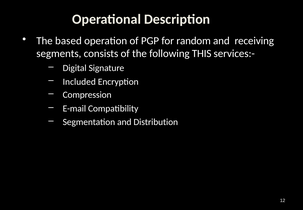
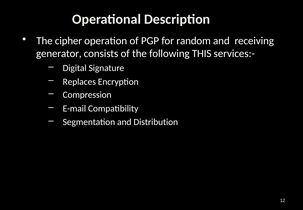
based: based -> cipher
segments: segments -> generator
Included: Included -> Replaces
